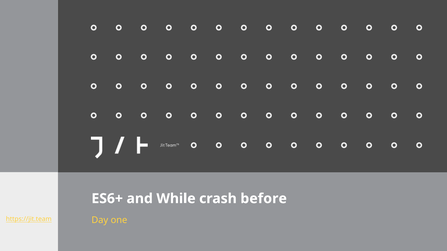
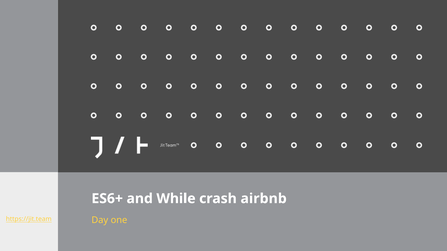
before: before -> airbnb
